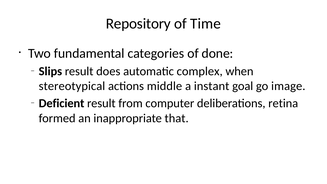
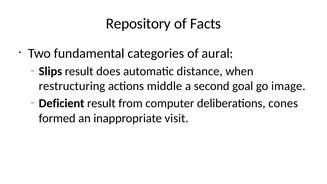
Time: Time -> Facts
done: done -> aural
complex: complex -> distance
stereotypical: stereotypical -> restructuring
instant: instant -> second
retina: retina -> cones
that: that -> visit
